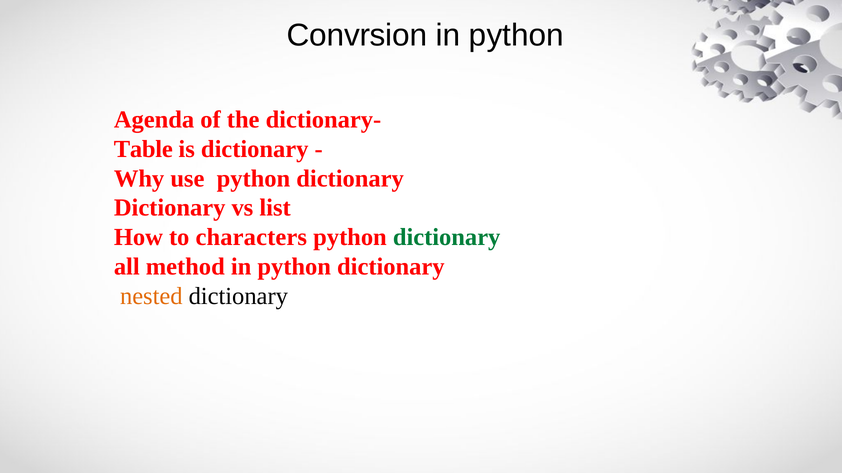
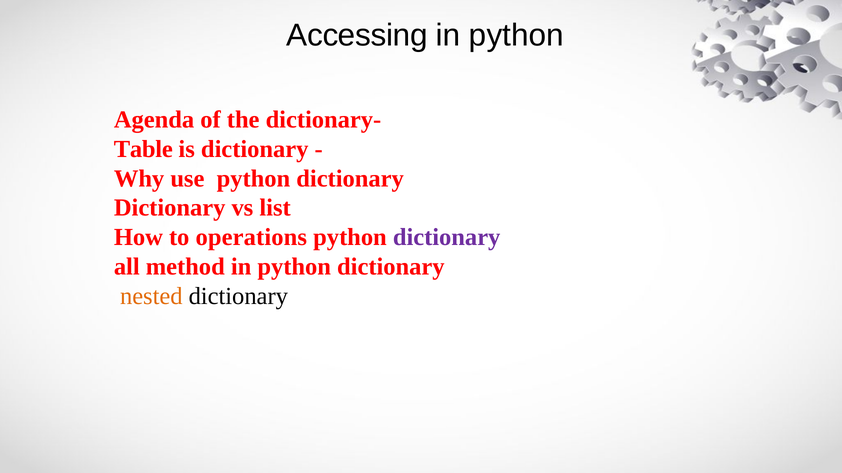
Convrsion: Convrsion -> Accessing
characters: characters -> operations
dictionary at (447, 238) colour: green -> purple
